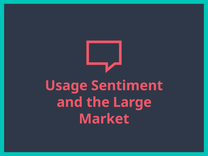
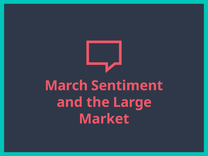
Usage: Usage -> March
